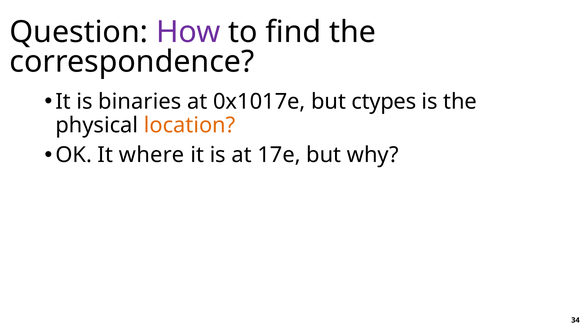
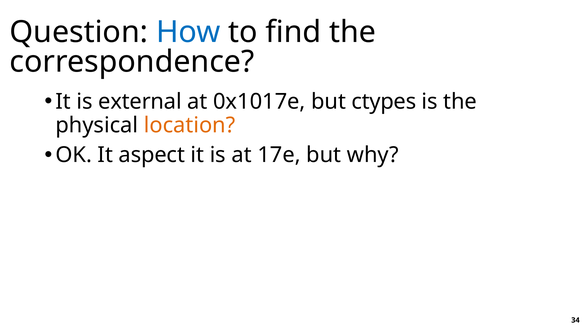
How colour: purple -> blue
binaries: binaries -> external
where: where -> aspect
